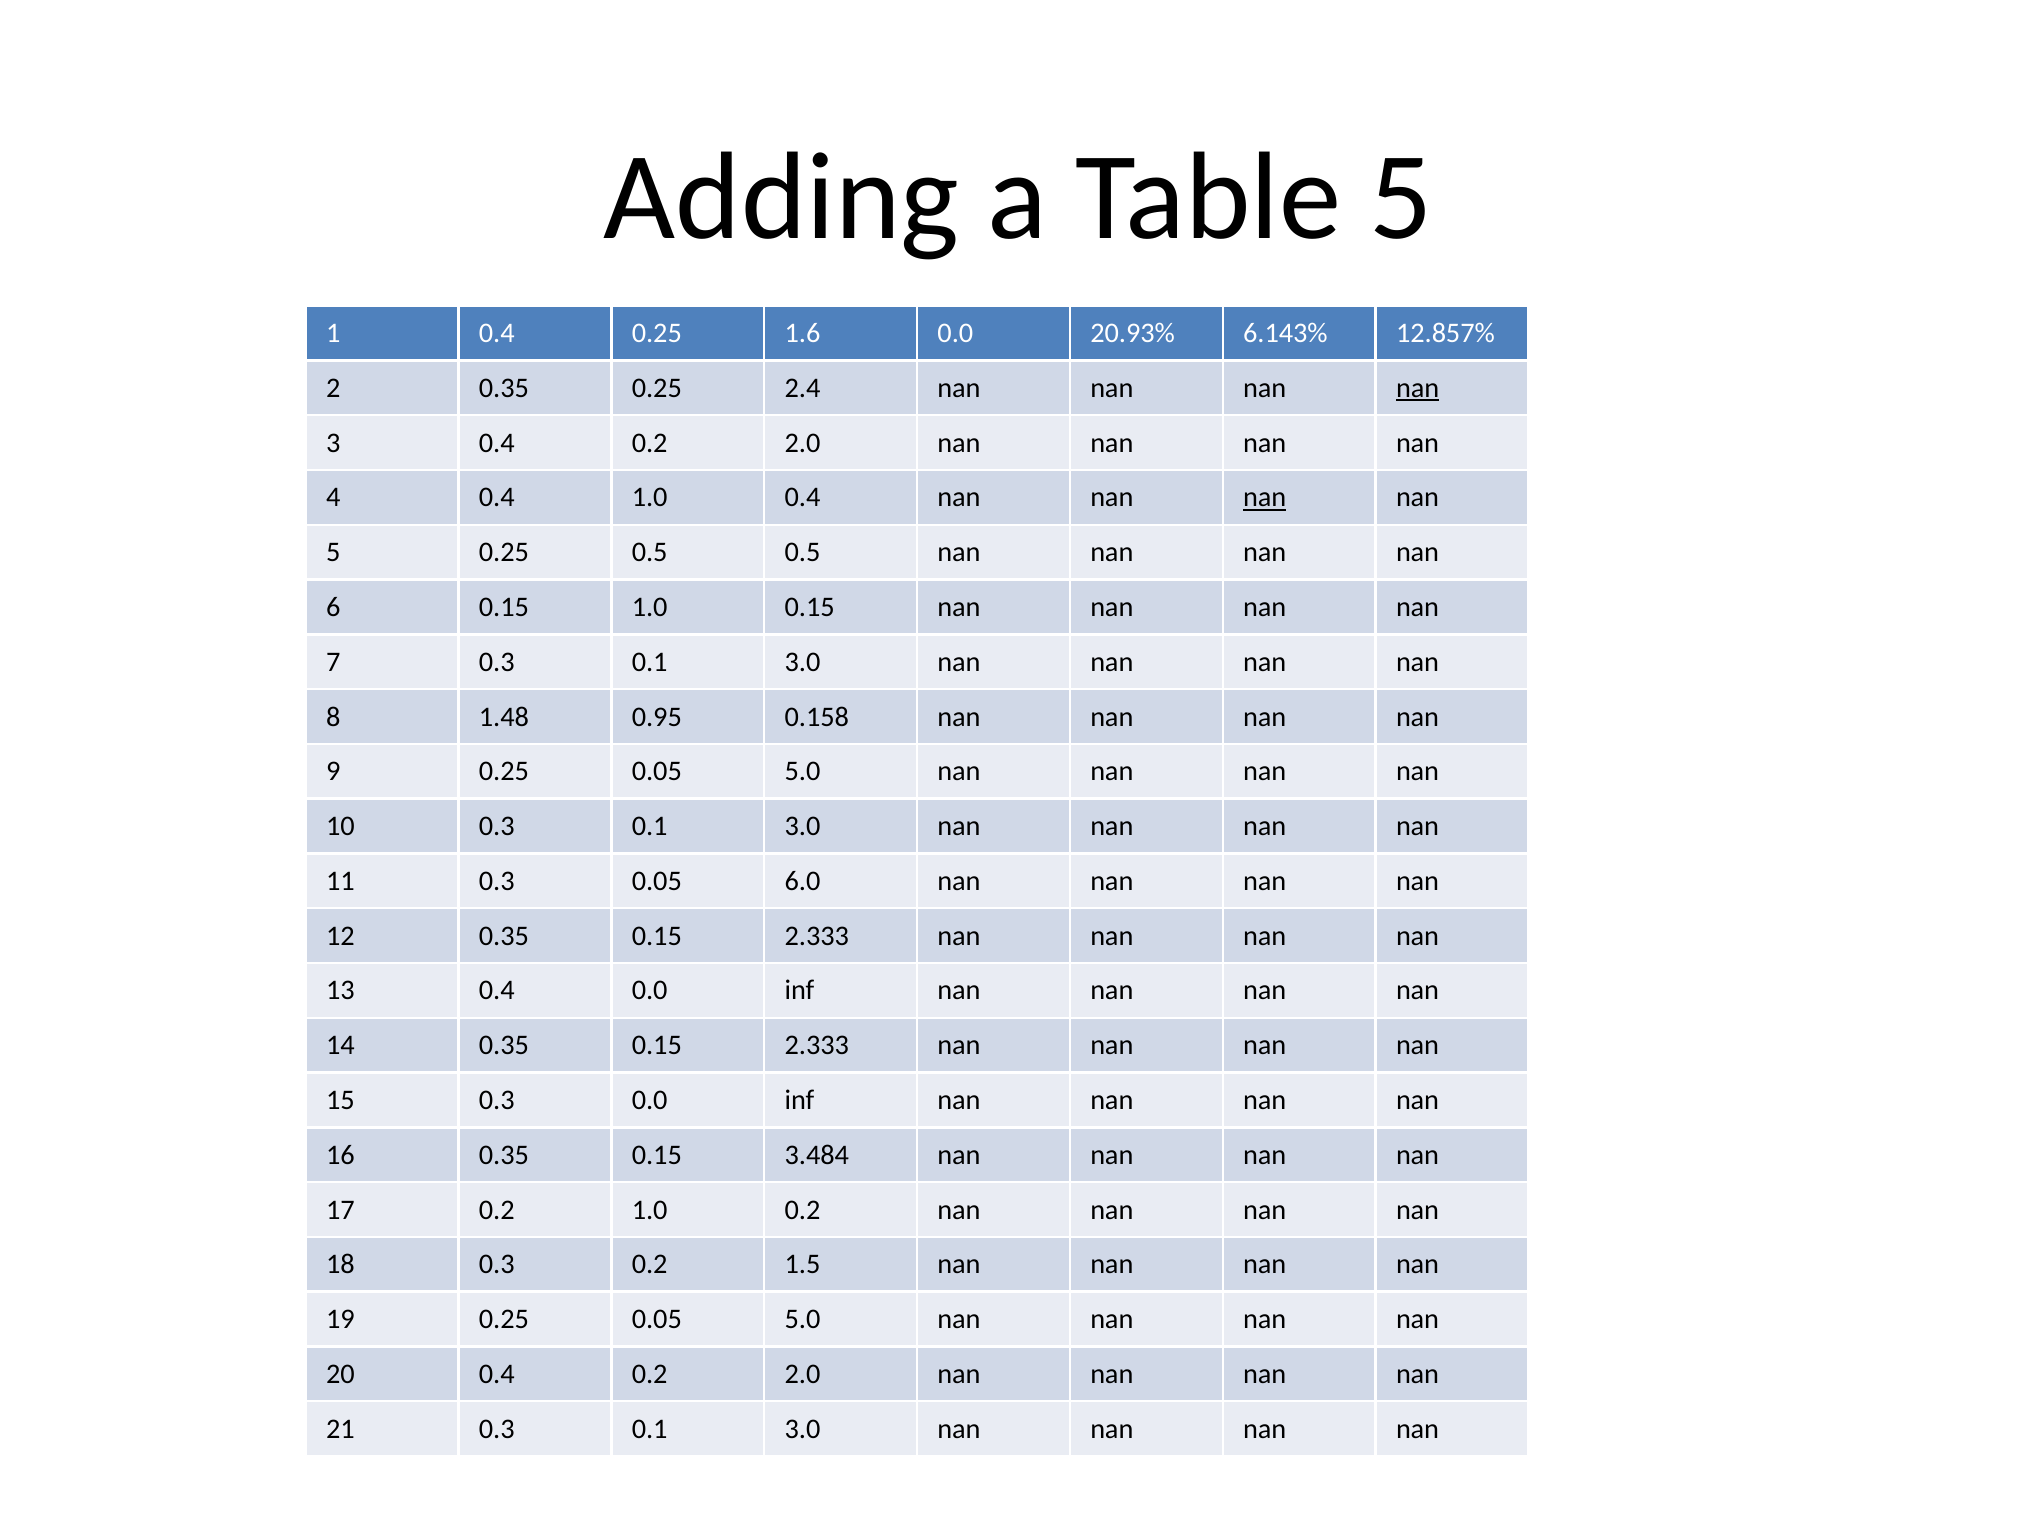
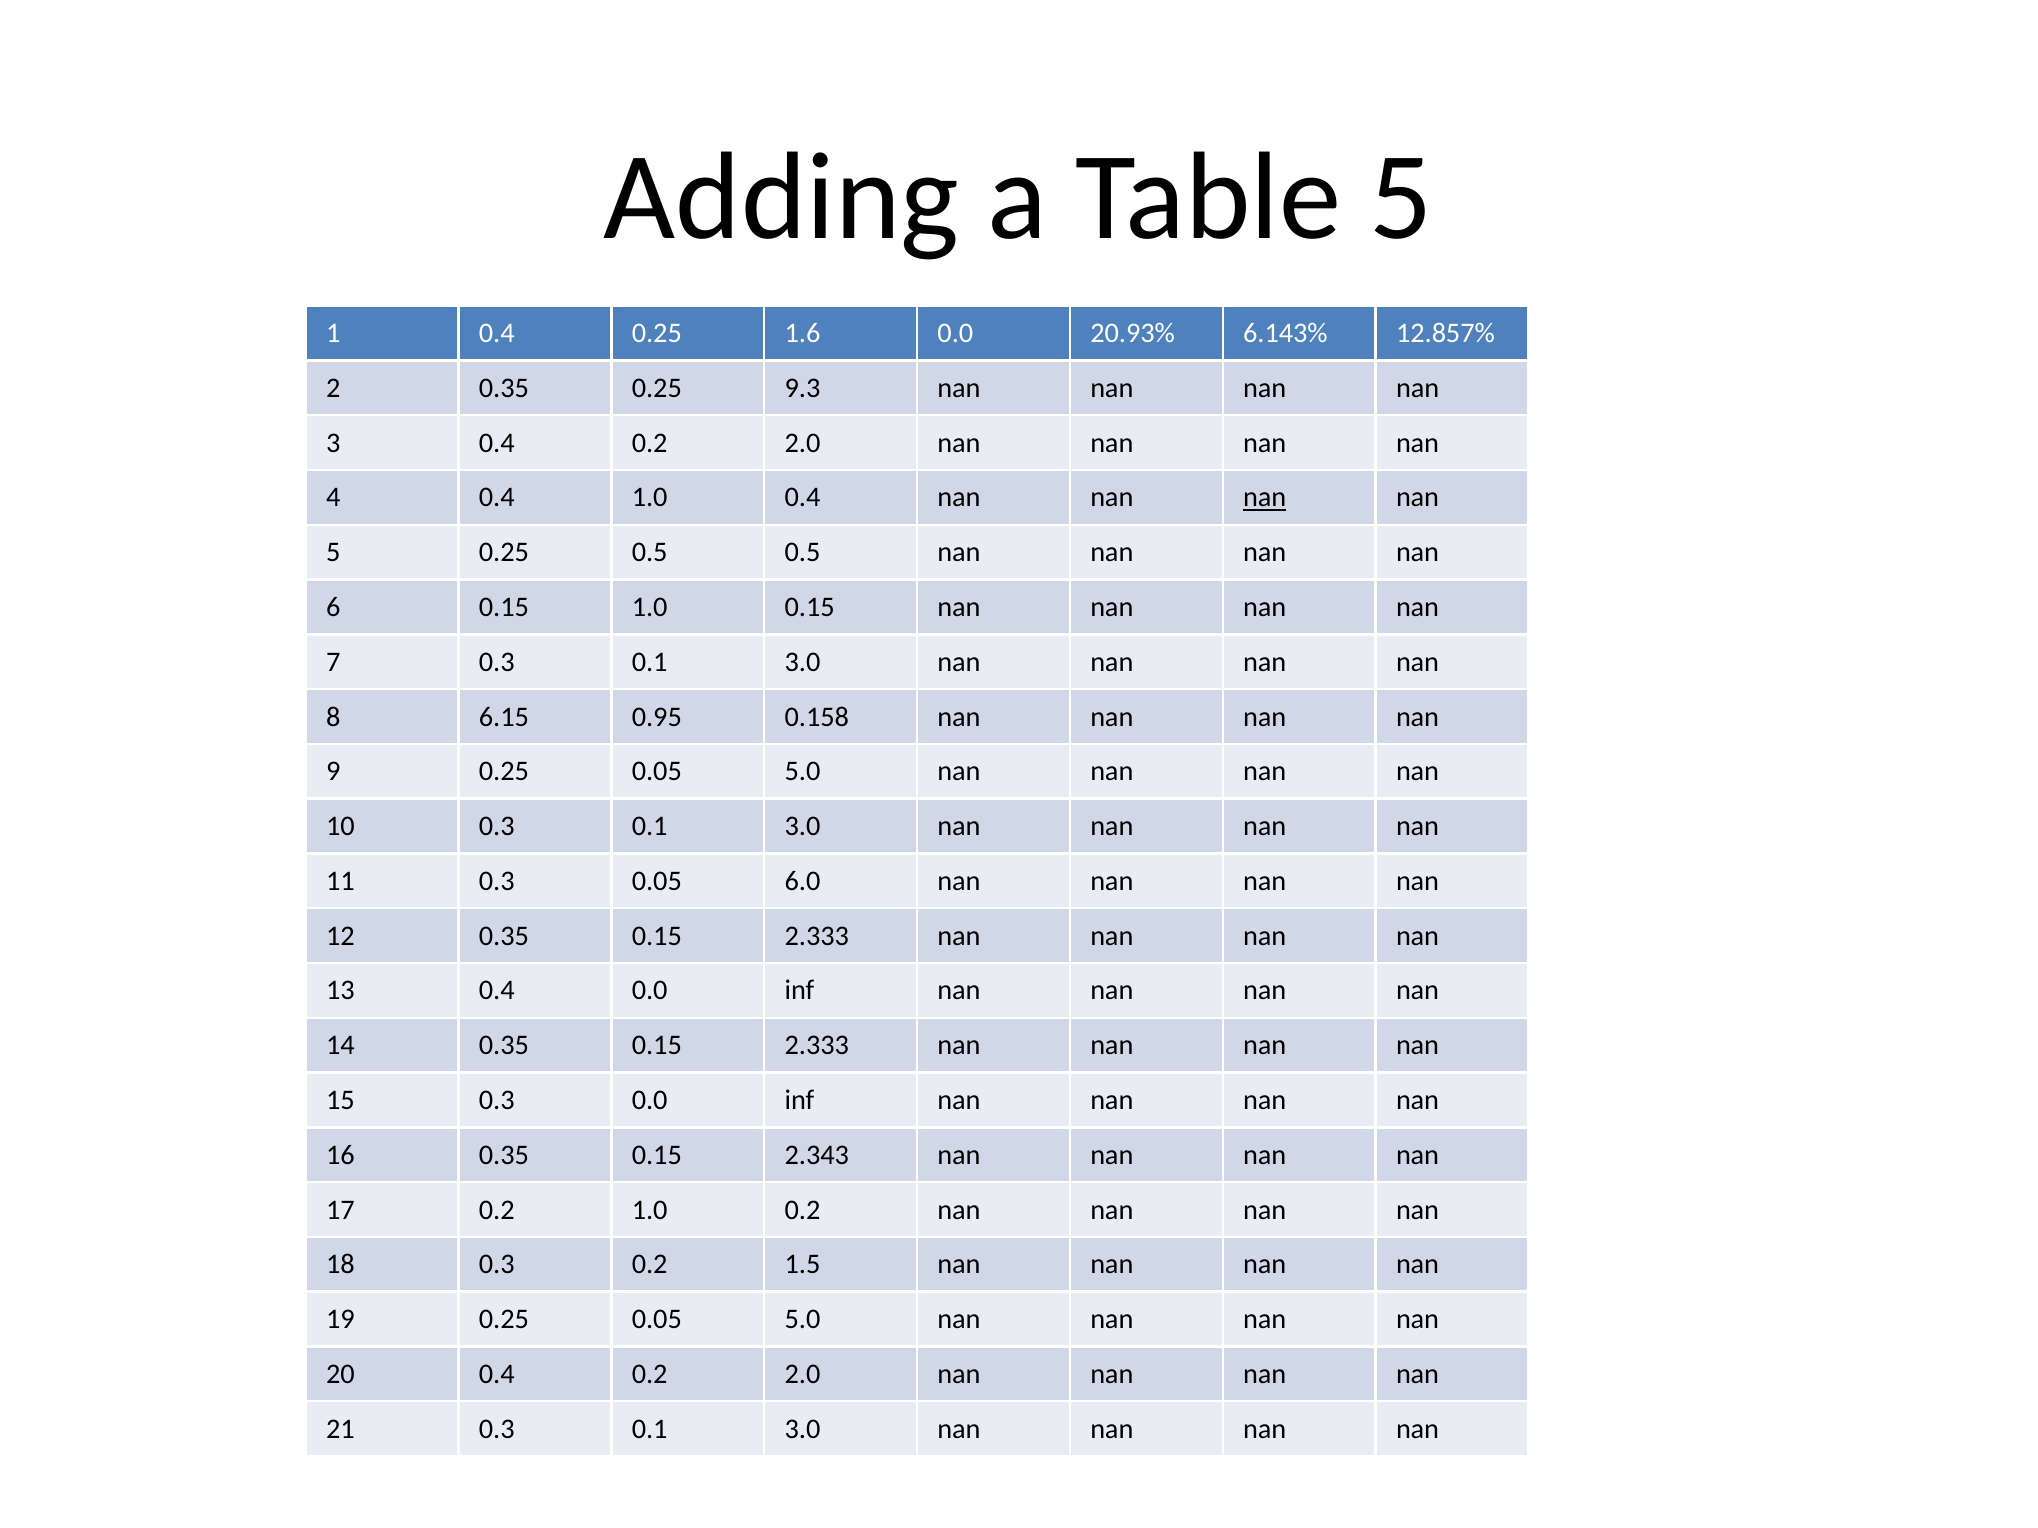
2.4: 2.4 -> 9.3
nan at (1418, 388) underline: present -> none
1.48: 1.48 -> 6.15
3.484: 3.484 -> 2.343
